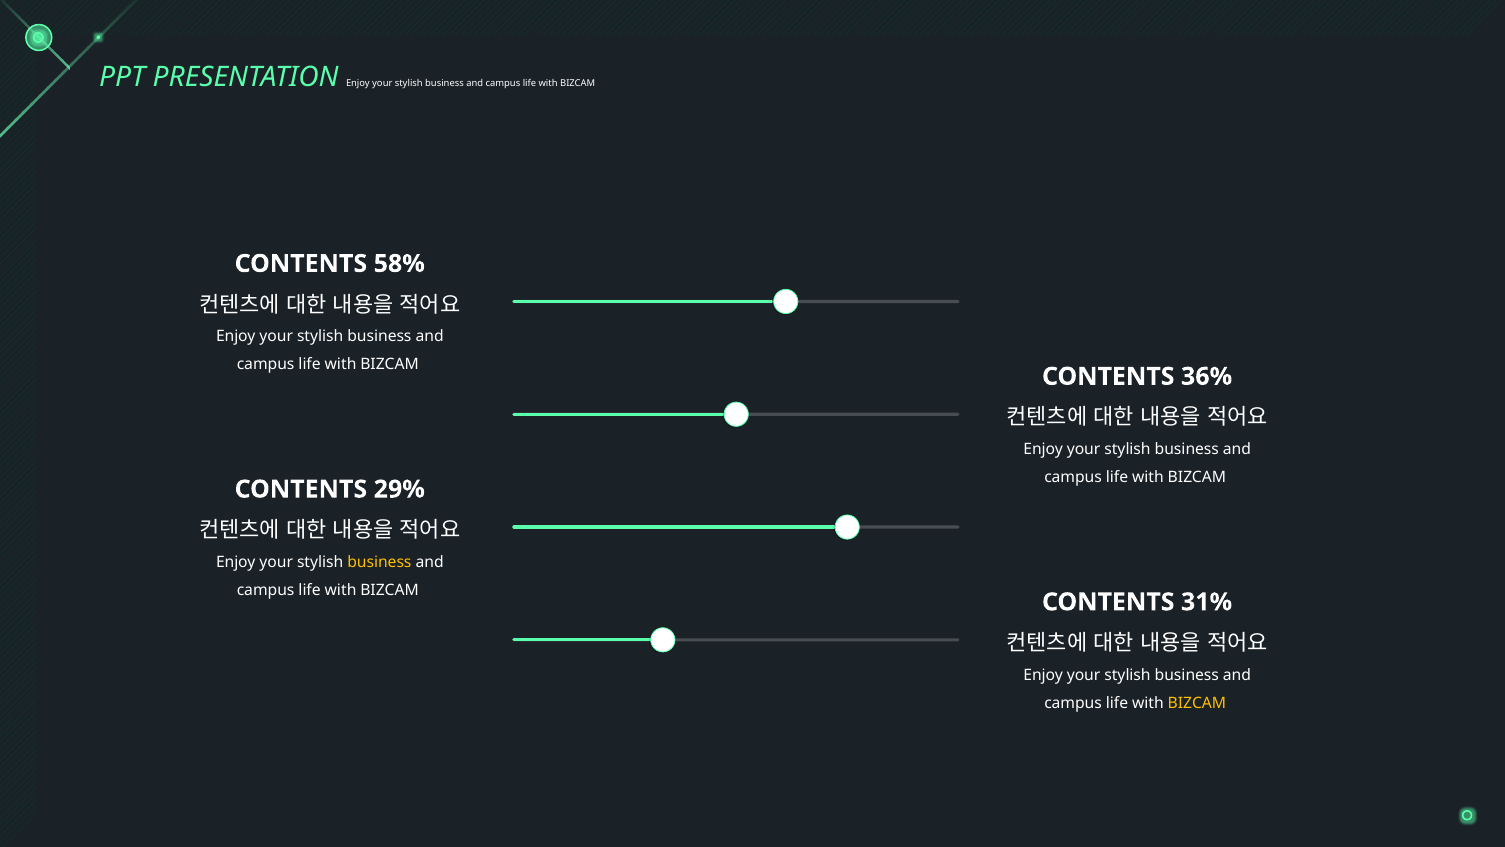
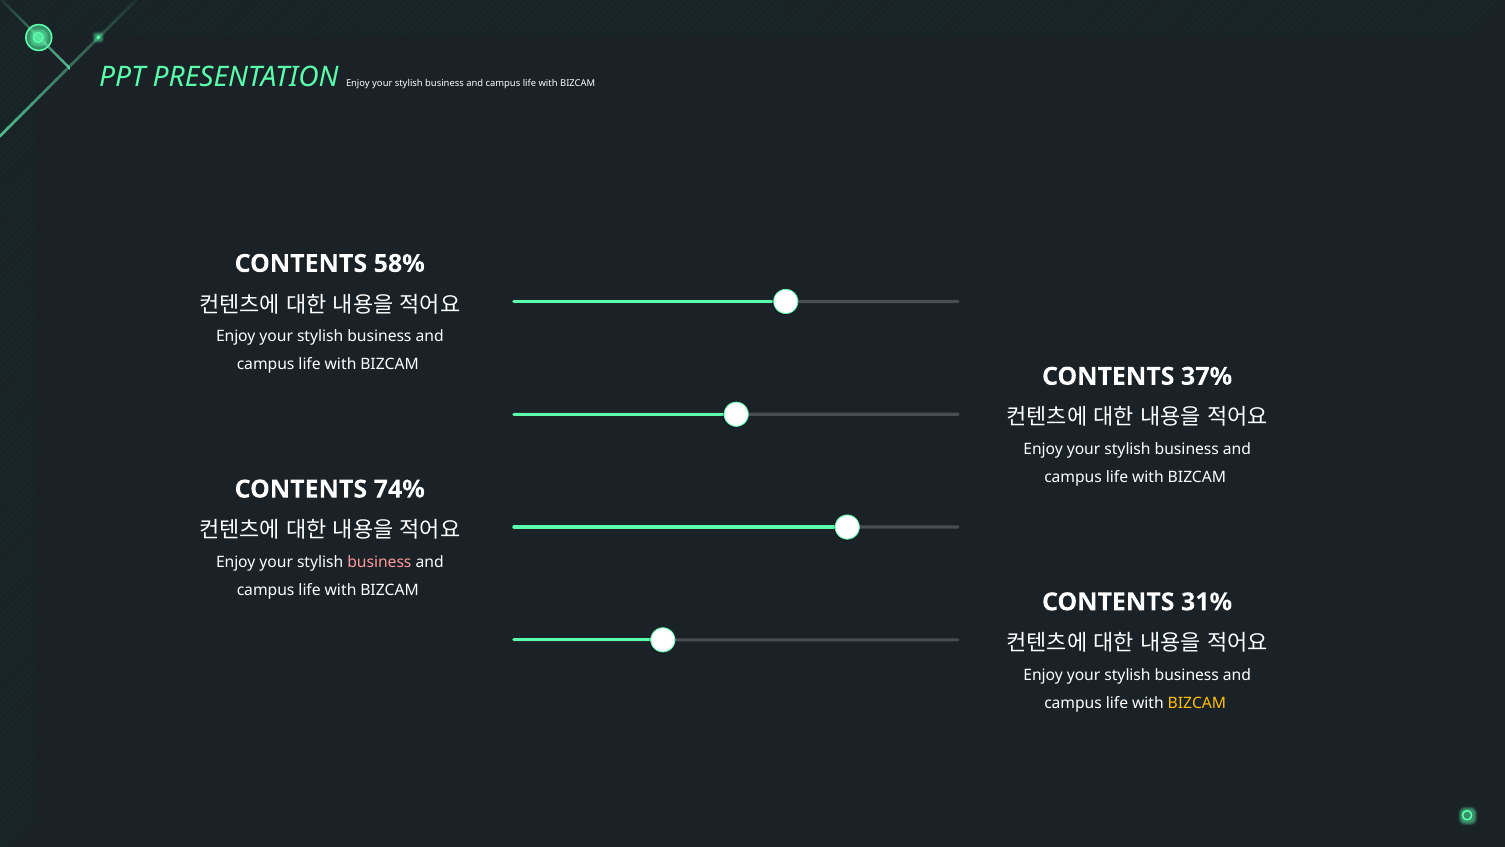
36%: 36% -> 37%
29%: 29% -> 74%
business at (379, 562) colour: yellow -> pink
